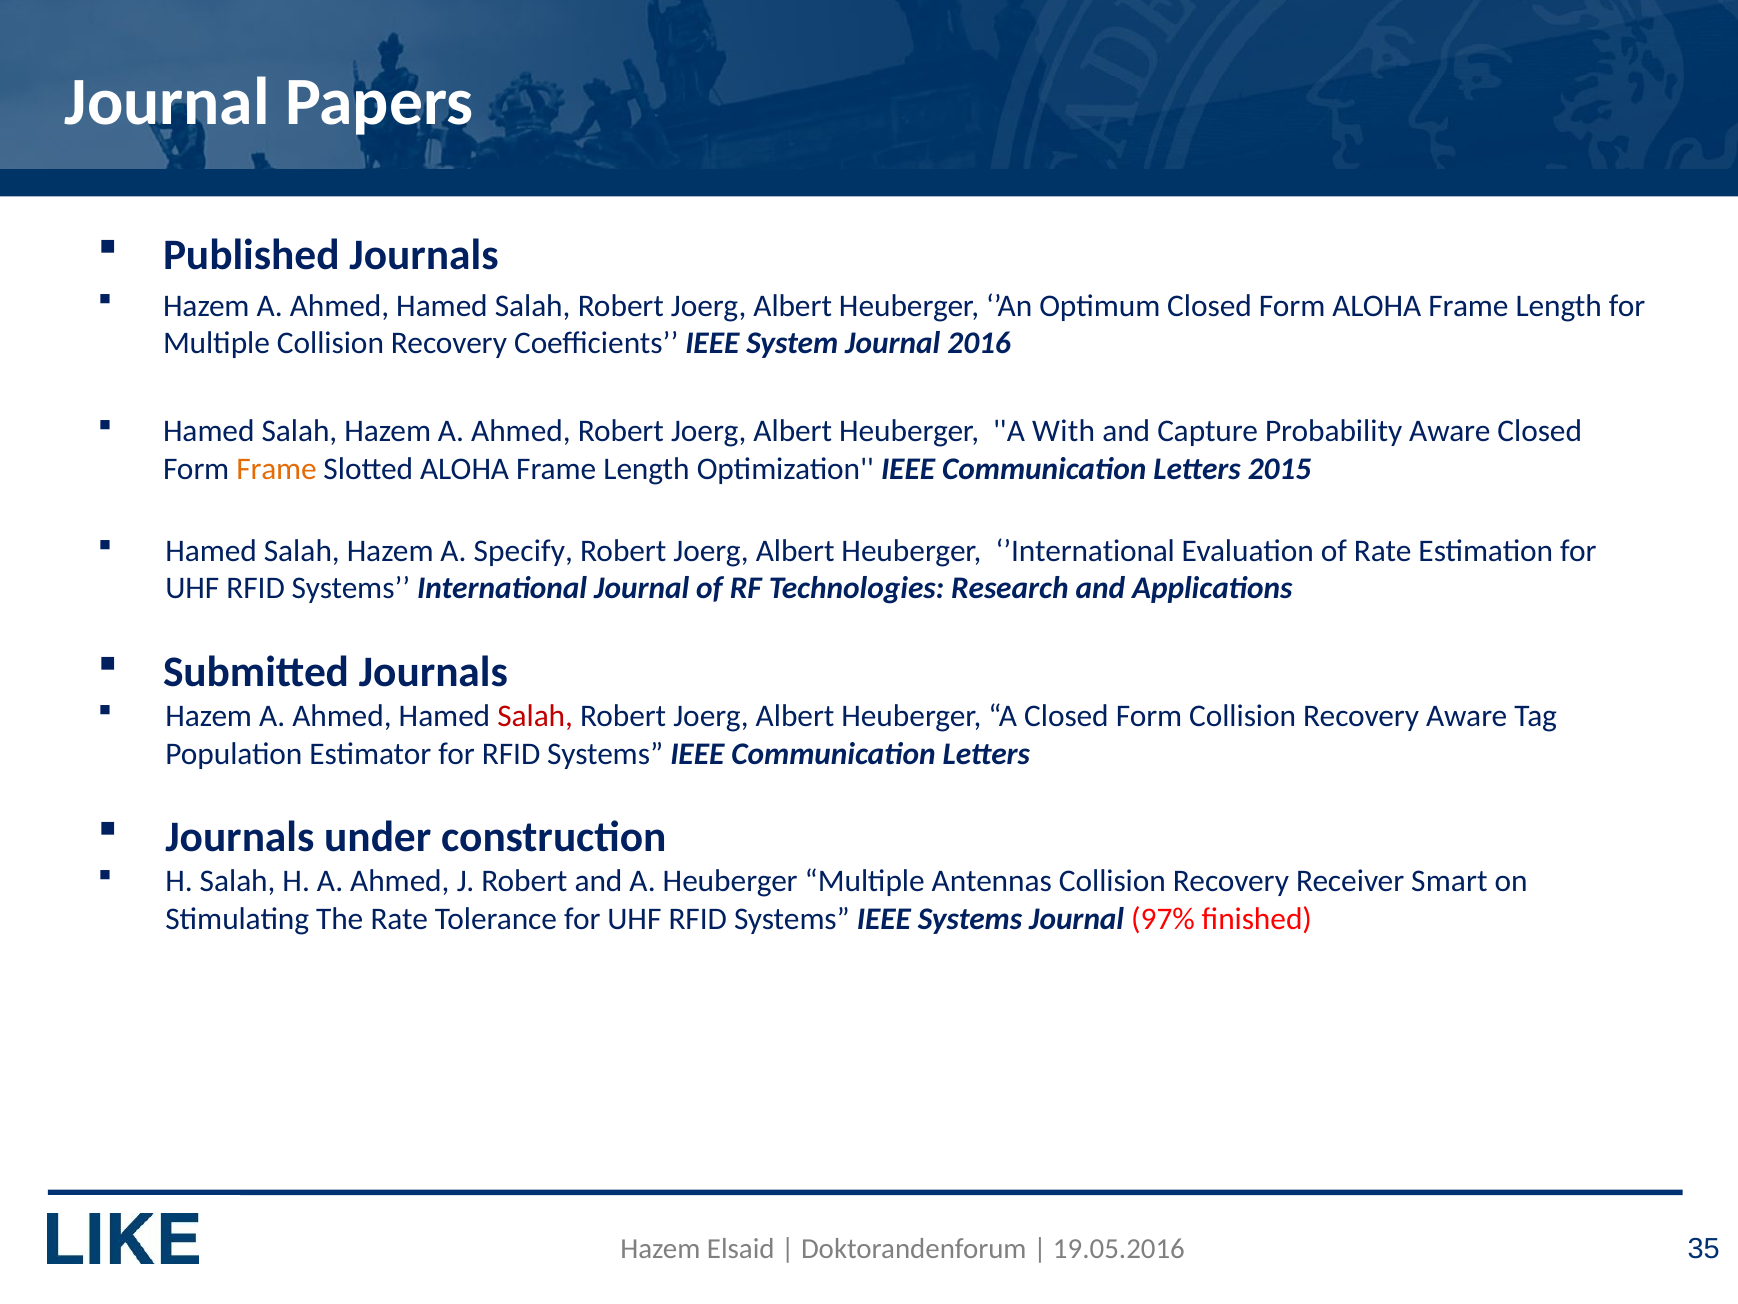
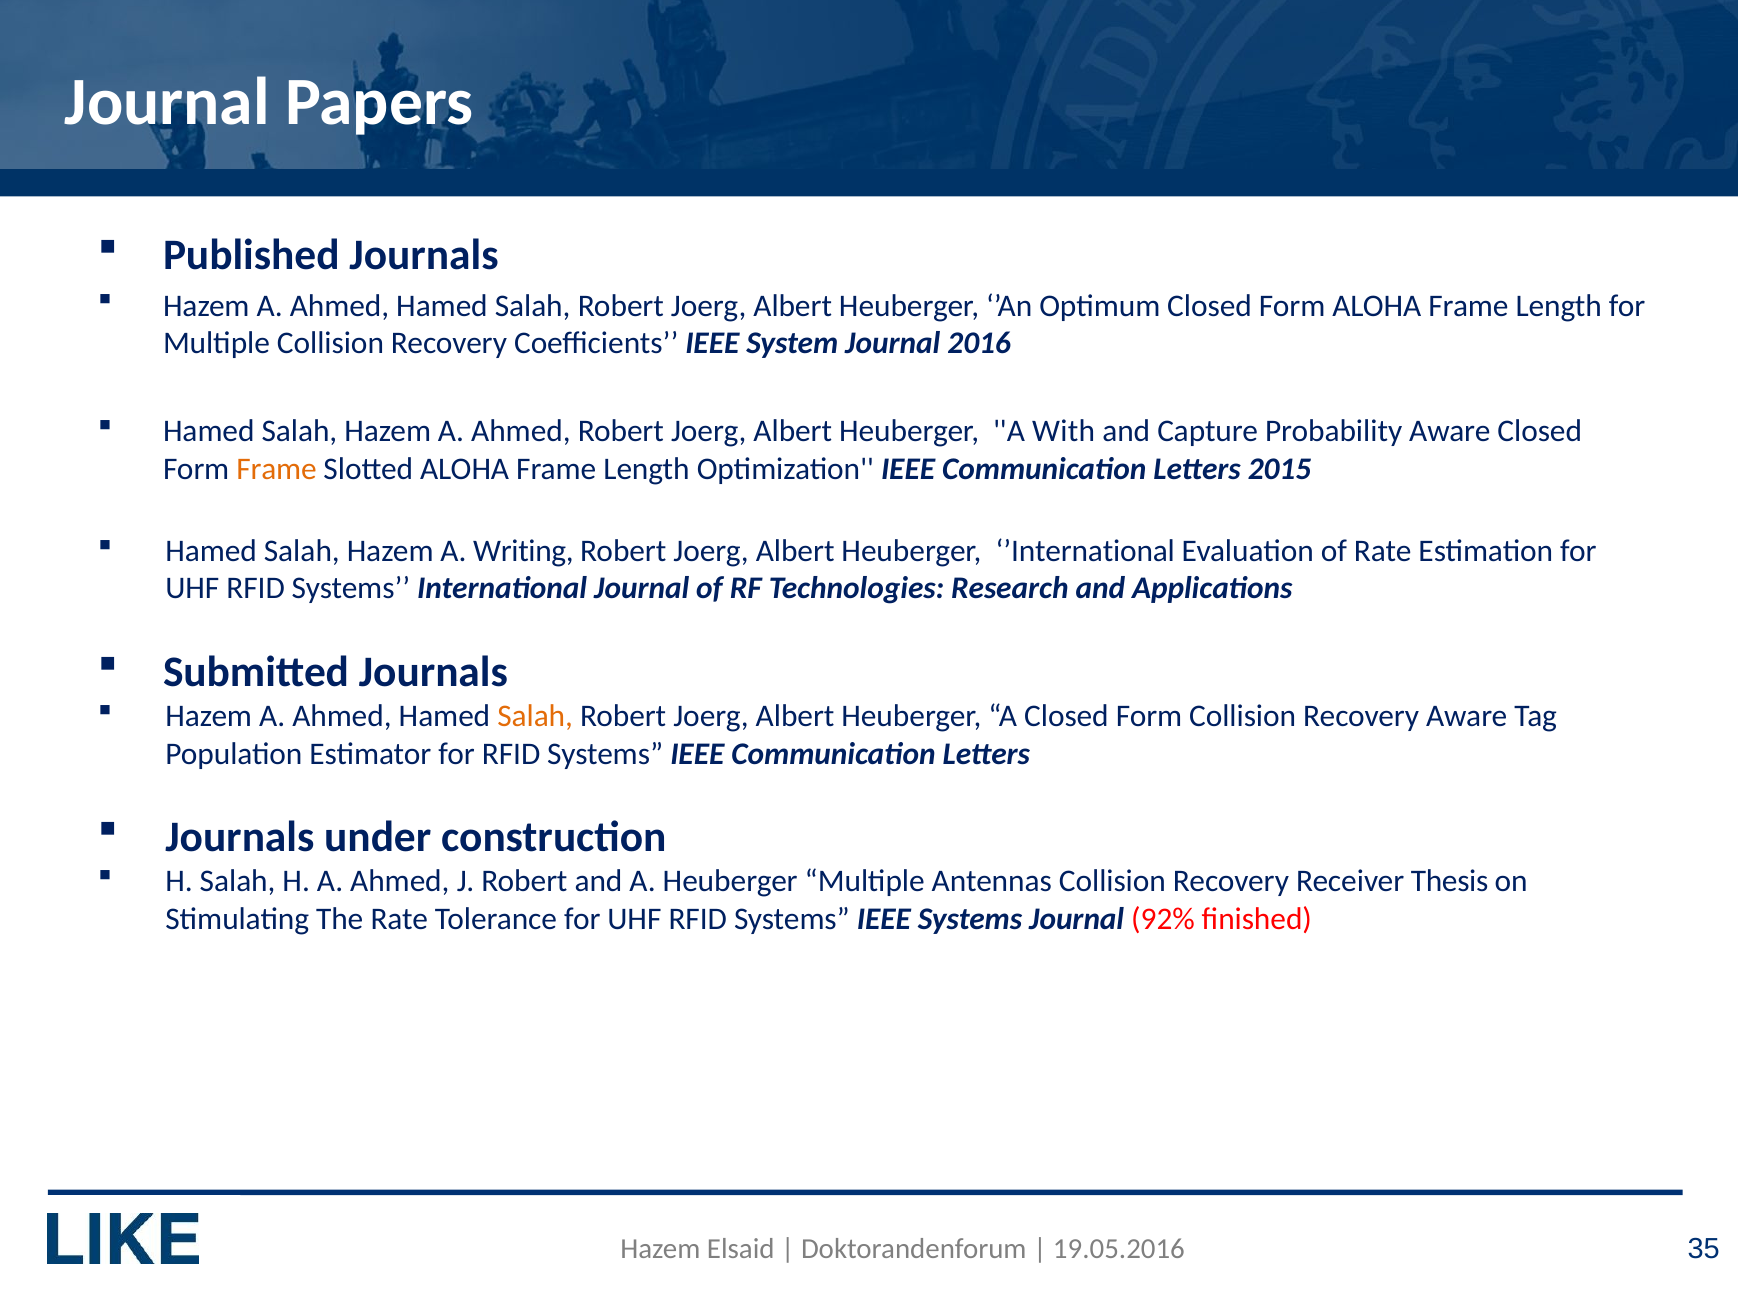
Specify: Specify -> Writing
Salah at (535, 716) colour: red -> orange
Smart: Smart -> Thesis
97%: 97% -> 92%
